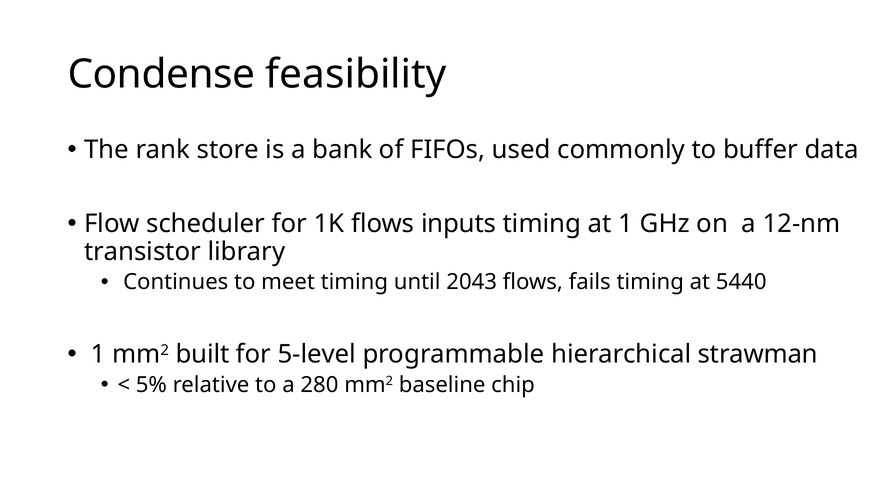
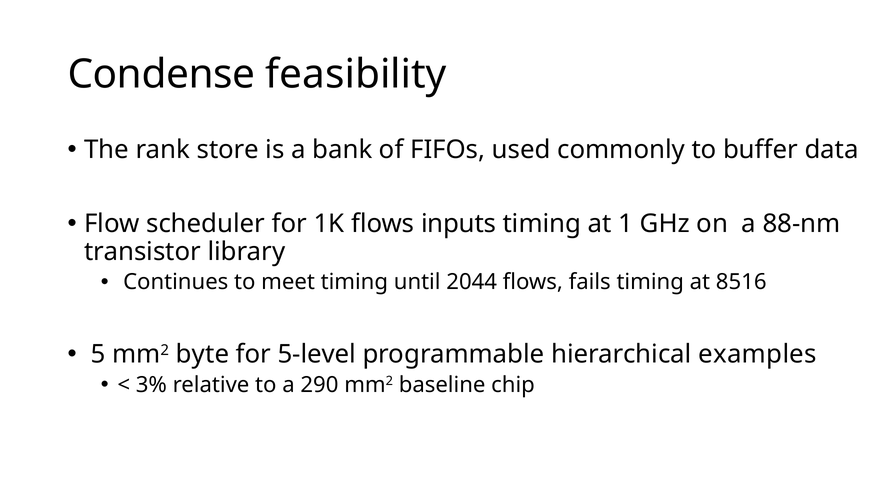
12-nm: 12-nm -> 88-nm
2043: 2043 -> 2044
5440: 5440 -> 8516
1 at (98, 354): 1 -> 5
built: built -> byte
strawman: strawman -> examples
5%: 5% -> 3%
280: 280 -> 290
